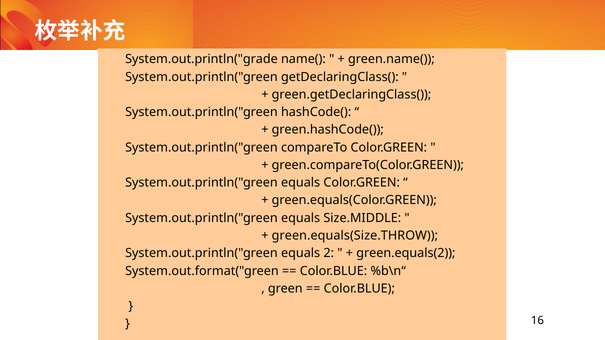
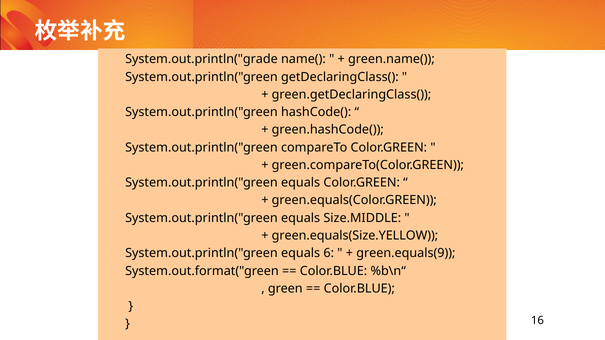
green.equals(Size.THROW: green.equals(Size.THROW -> green.equals(Size.YELLOW
2: 2 -> 6
green.equals(2: green.equals(2 -> green.equals(9
